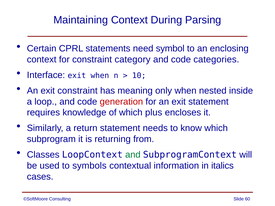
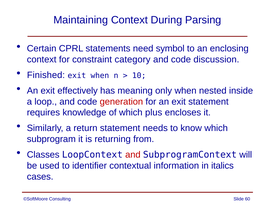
categories: categories -> discussion
Interface: Interface -> Finished
exit constraint: constraint -> effectively
and at (133, 155) colour: green -> red
symbols: symbols -> identifier
